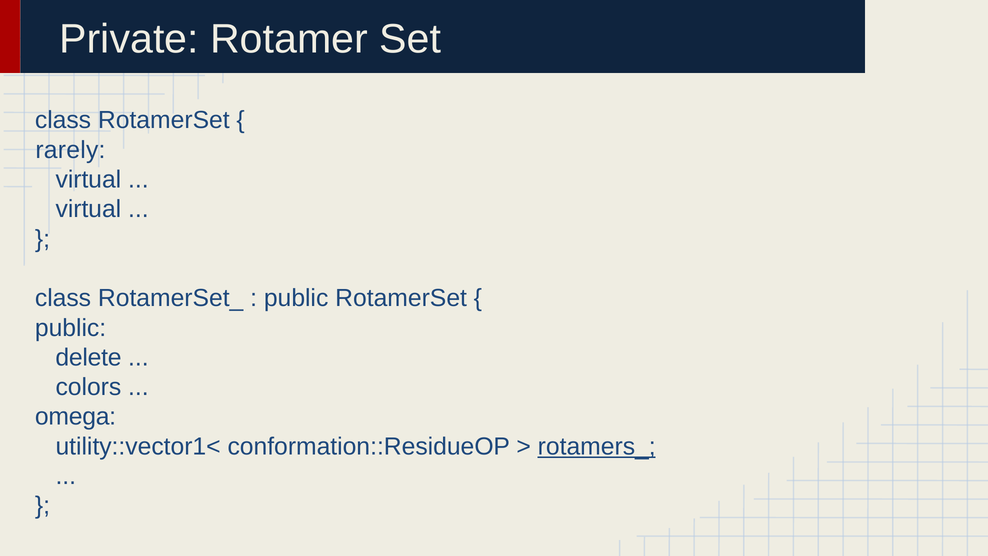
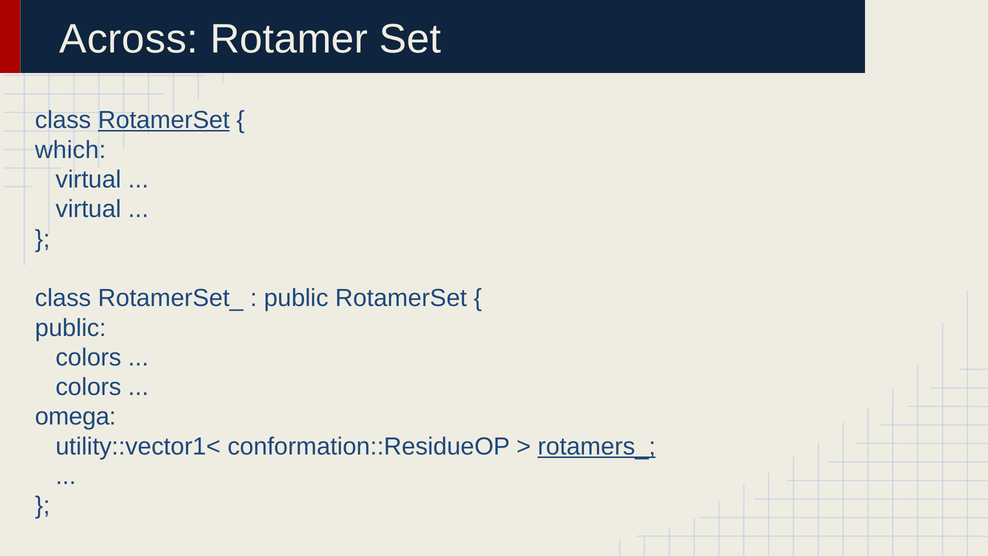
Private: Private -> Across
RotamerSet at (164, 120) underline: none -> present
rarely: rarely -> which
delete at (89, 357): delete -> colors
